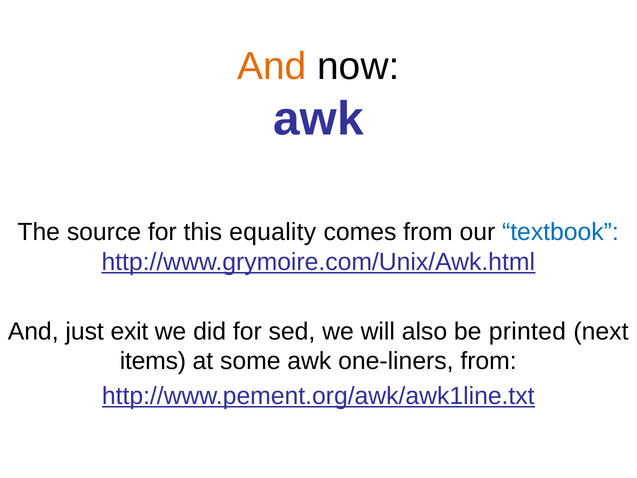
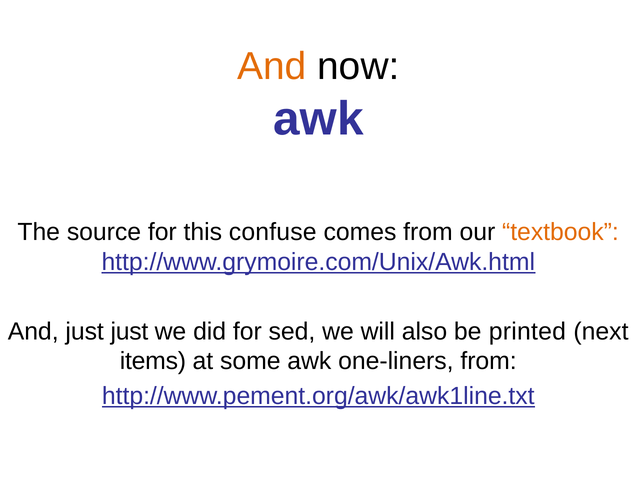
equality: equality -> confuse
textbook colour: blue -> orange
just exit: exit -> just
